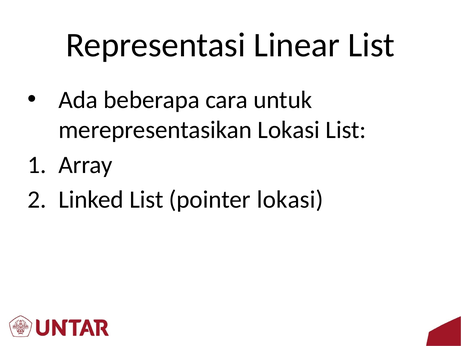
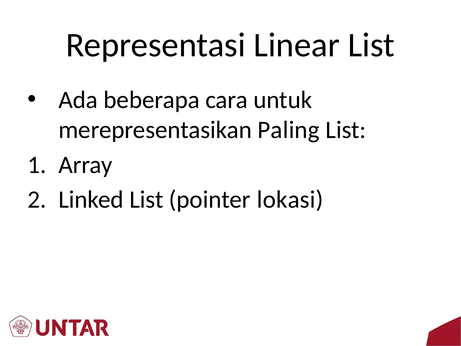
merepresentasikan Lokasi: Lokasi -> Paling
